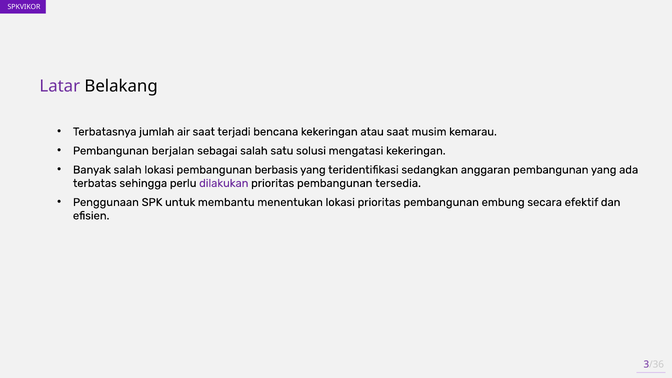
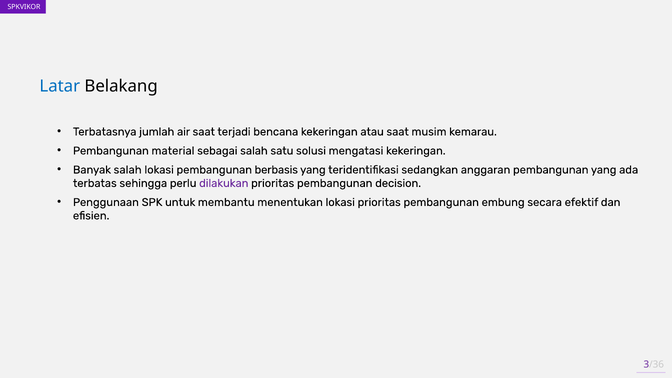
Latar colour: purple -> blue
berjalan: berjalan -> material
tersedia: tersedia -> decision
